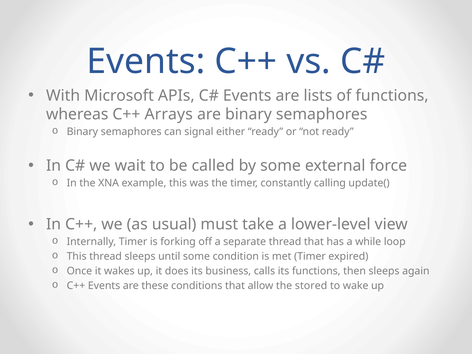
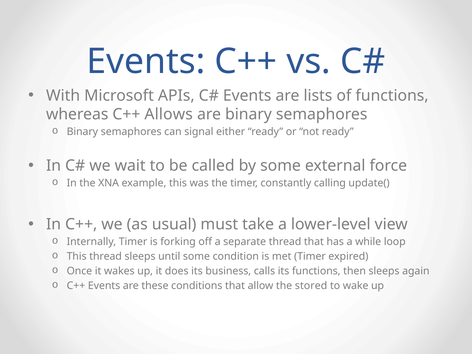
Arrays: Arrays -> Allows
